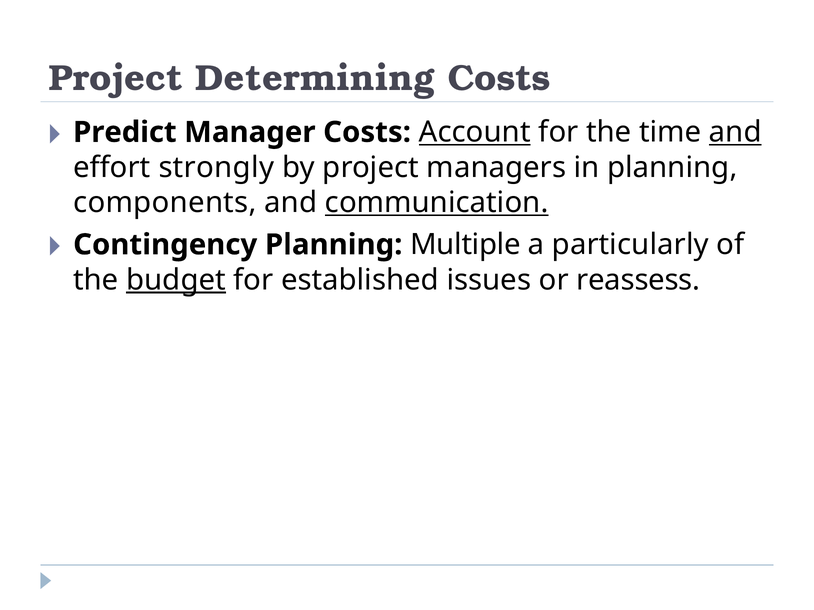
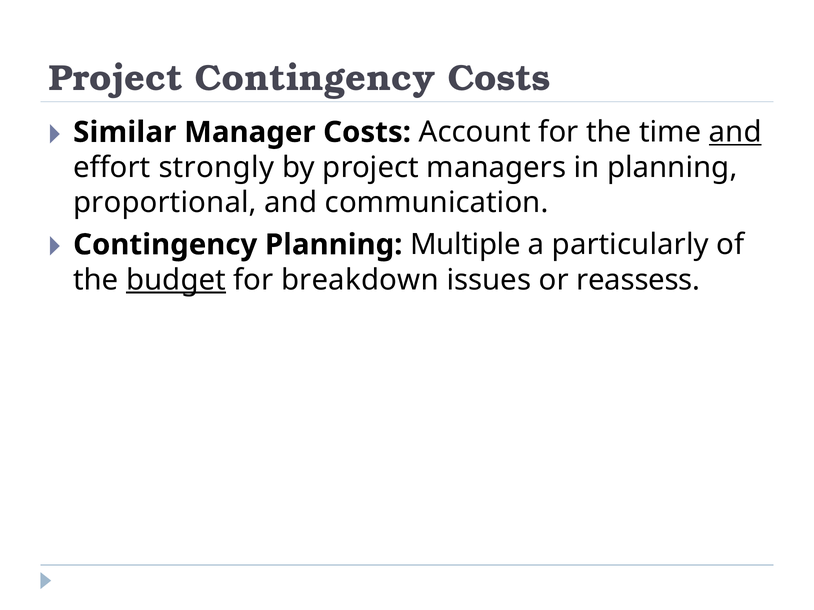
Project Determining: Determining -> Contingency
Predict: Predict -> Similar
Account underline: present -> none
components: components -> proportional
communication underline: present -> none
established: established -> breakdown
